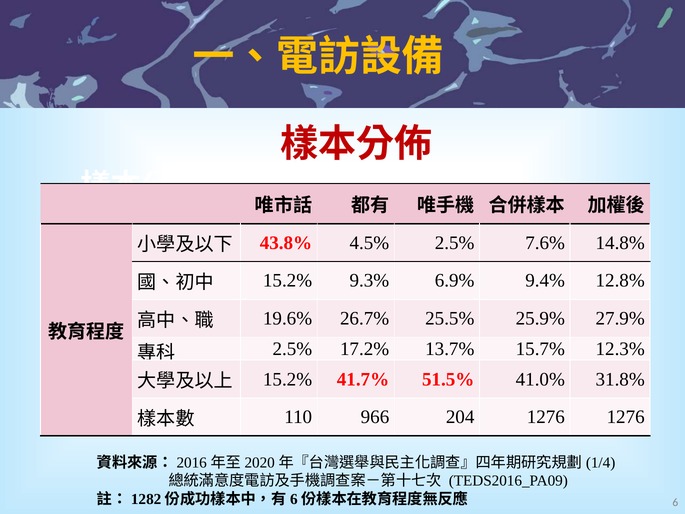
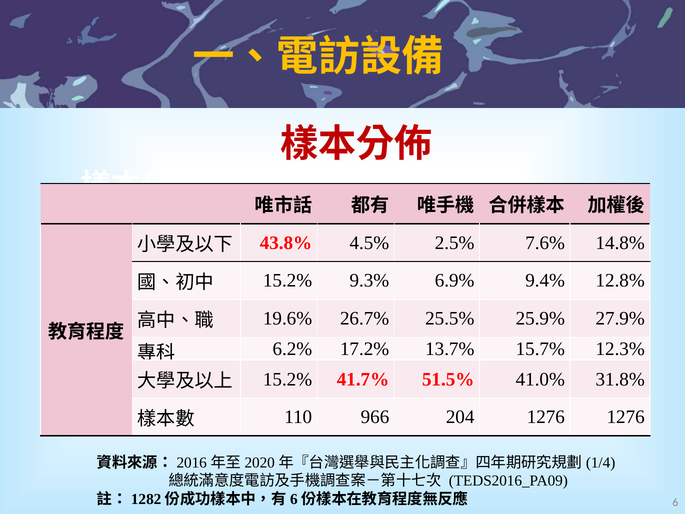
2.5% at (292, 349): 2.5% -> 6.2%
